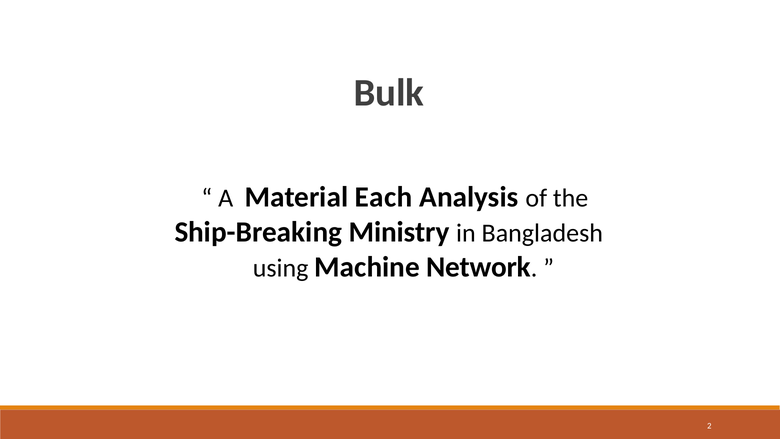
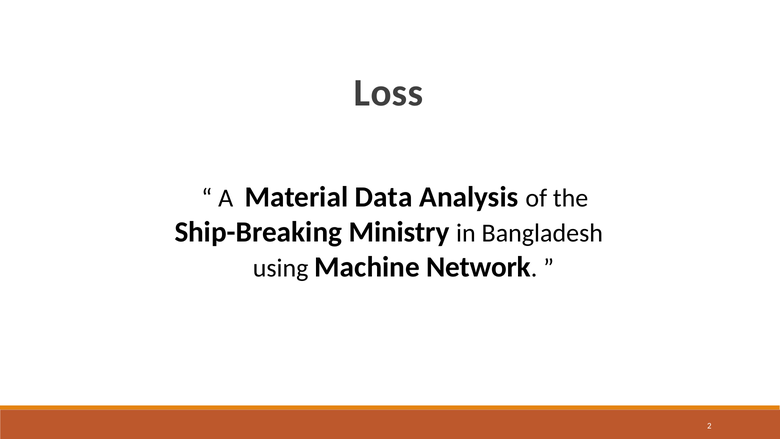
Bulk: Bulk -> Loss
Each: Each -> Data
